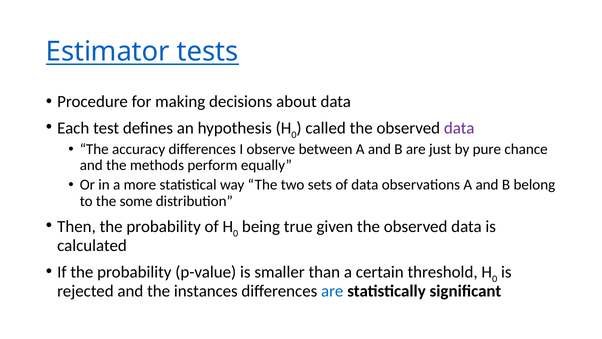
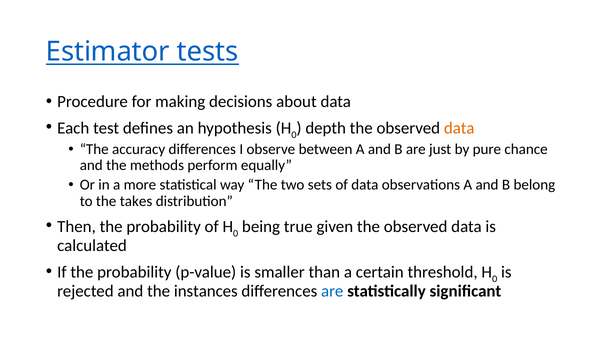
called: called -> depth
data at (459, 128) colour: purple -> orange
some: some -> takes
